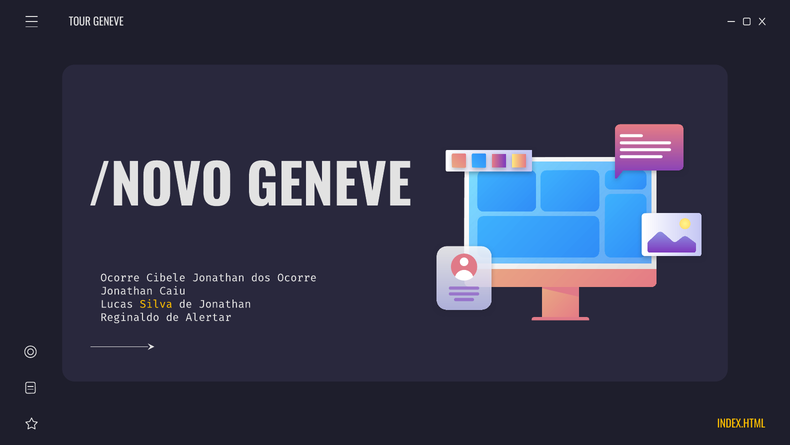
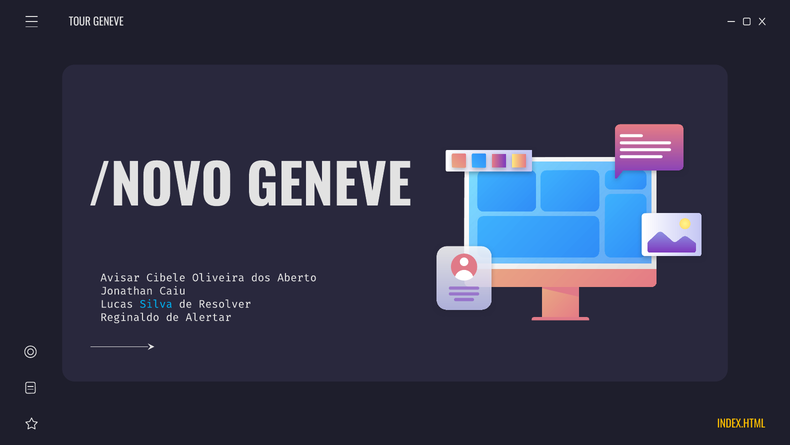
Ocorre at (120, 277): Ocorre -> Avisar
Cibele Jonathan: Jonathan -> Oliveira
dos Ocorre: Ocorre -> Aberto
Silva colour: yellow -> light blue
de Jonathan: Jonathan -> Resolver
